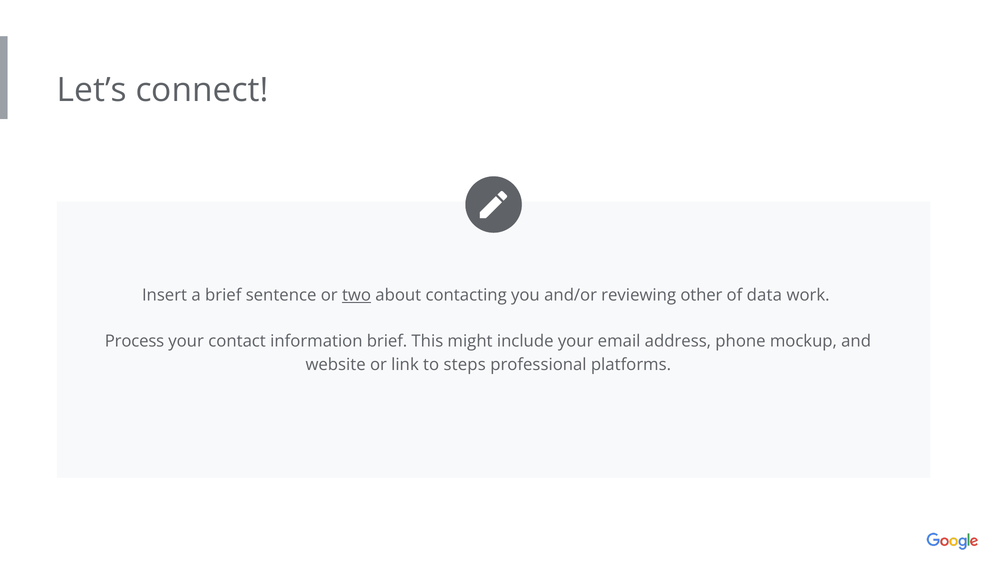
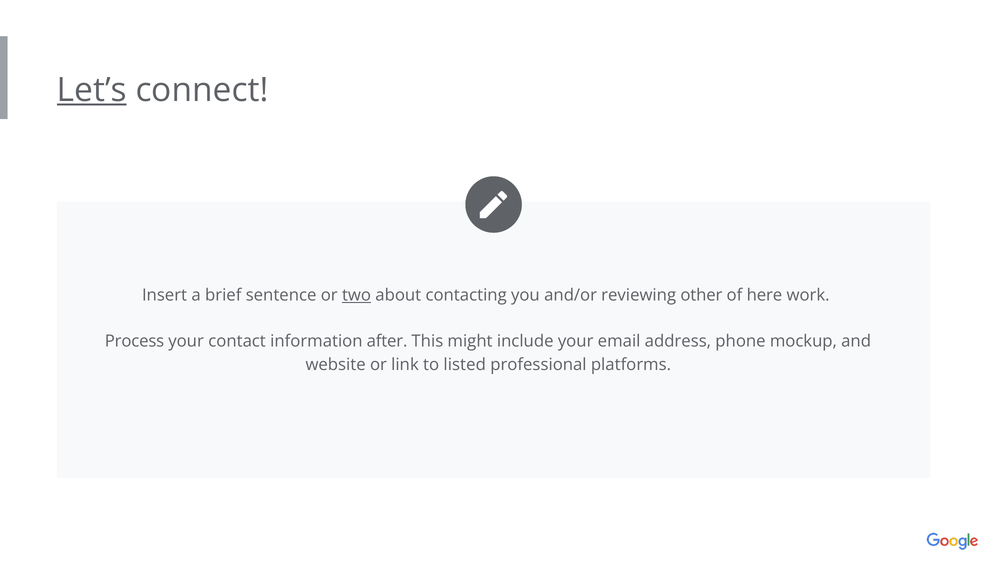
Let’s underline: none -> present
data: data -> here
information brief: brief -> after
steps: steps -> listed
